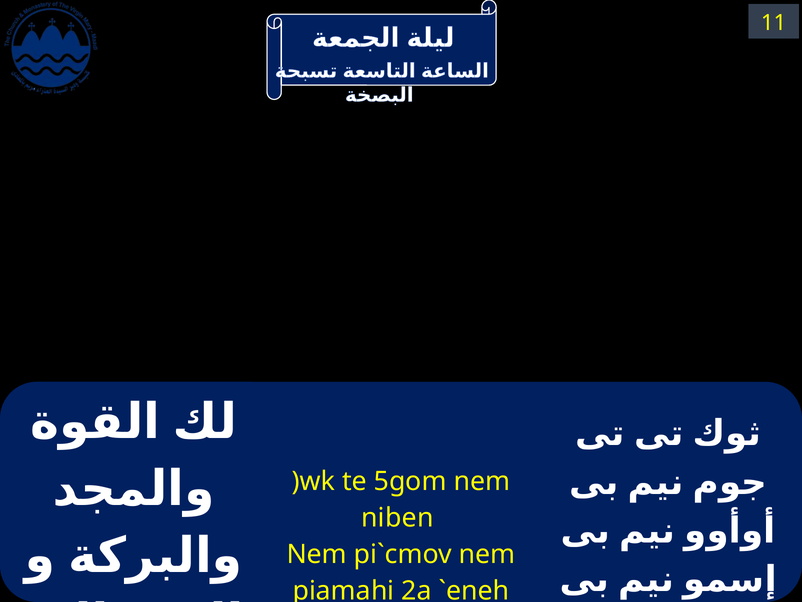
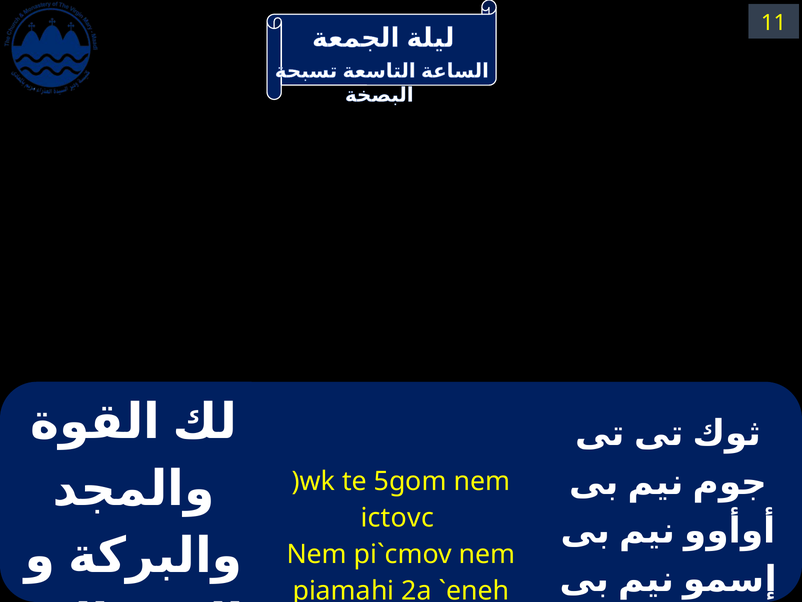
niben: niben -> ictovc
